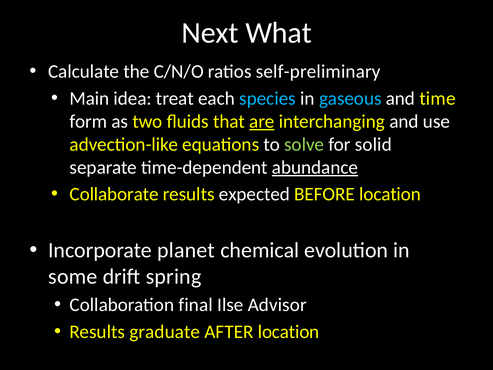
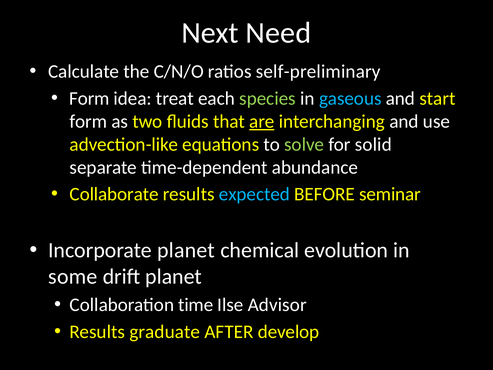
What: What -> Need
Main at (89, 98): Main -> Form
species colour: light blue -> light green
time: time -> start
abundance underline: present -> none
expected colour: white -> light blue
BEFORE location: location -> seminar
drift spring: spring -> planet
final: final -> time
AFTER location: location -> develop
